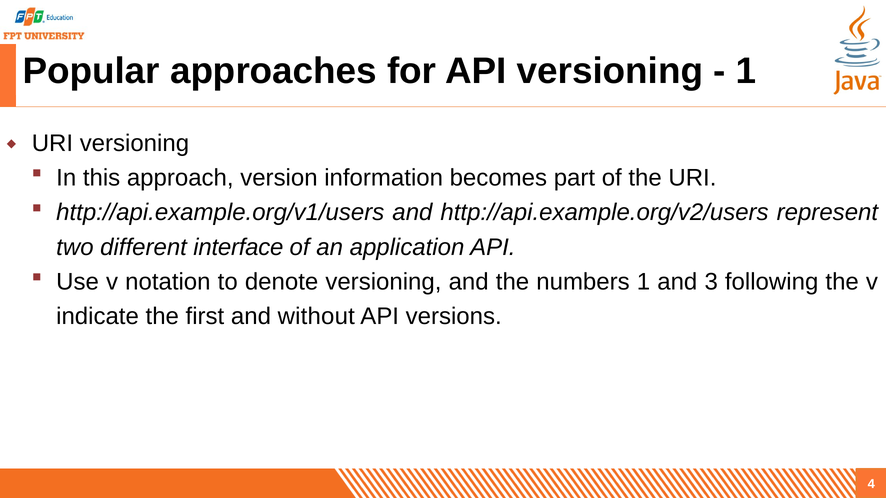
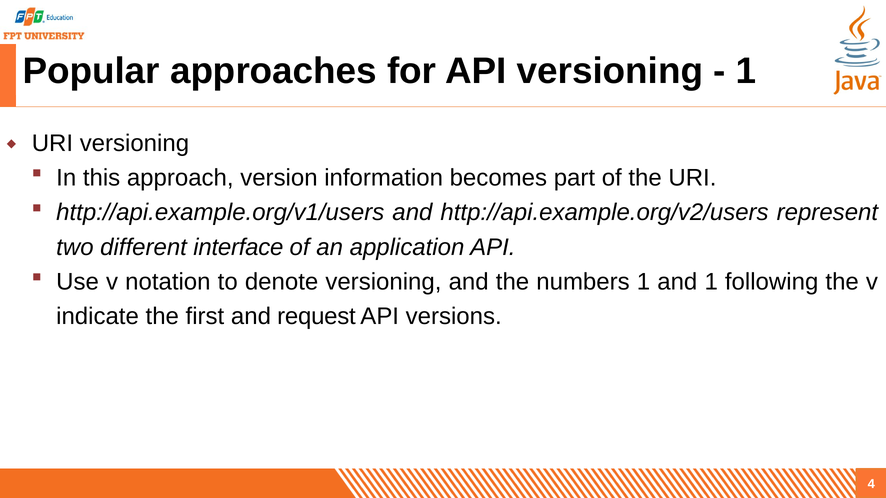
and 3: 3 -> 1
without: without -> request
